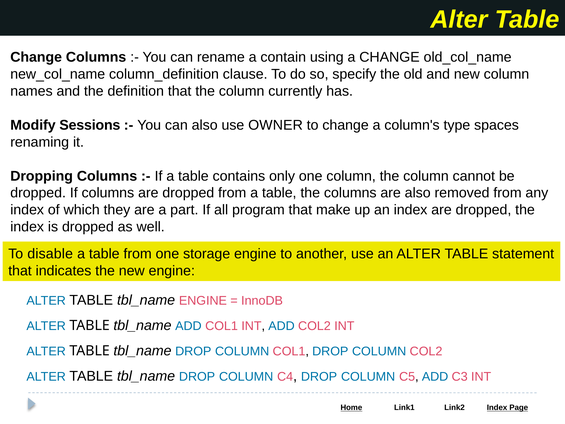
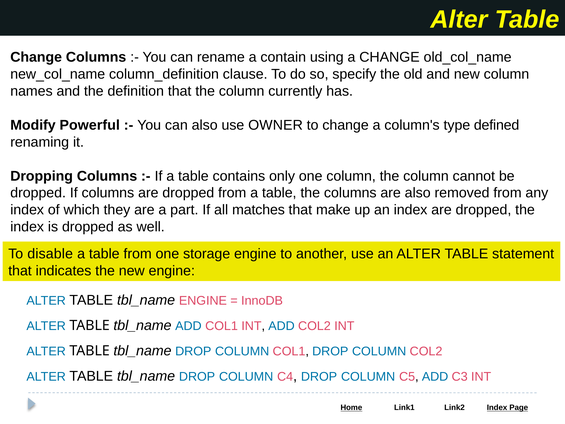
Sessions: Sessions -> Powerful
spaces: spaces -> defined
program: program -> matches
